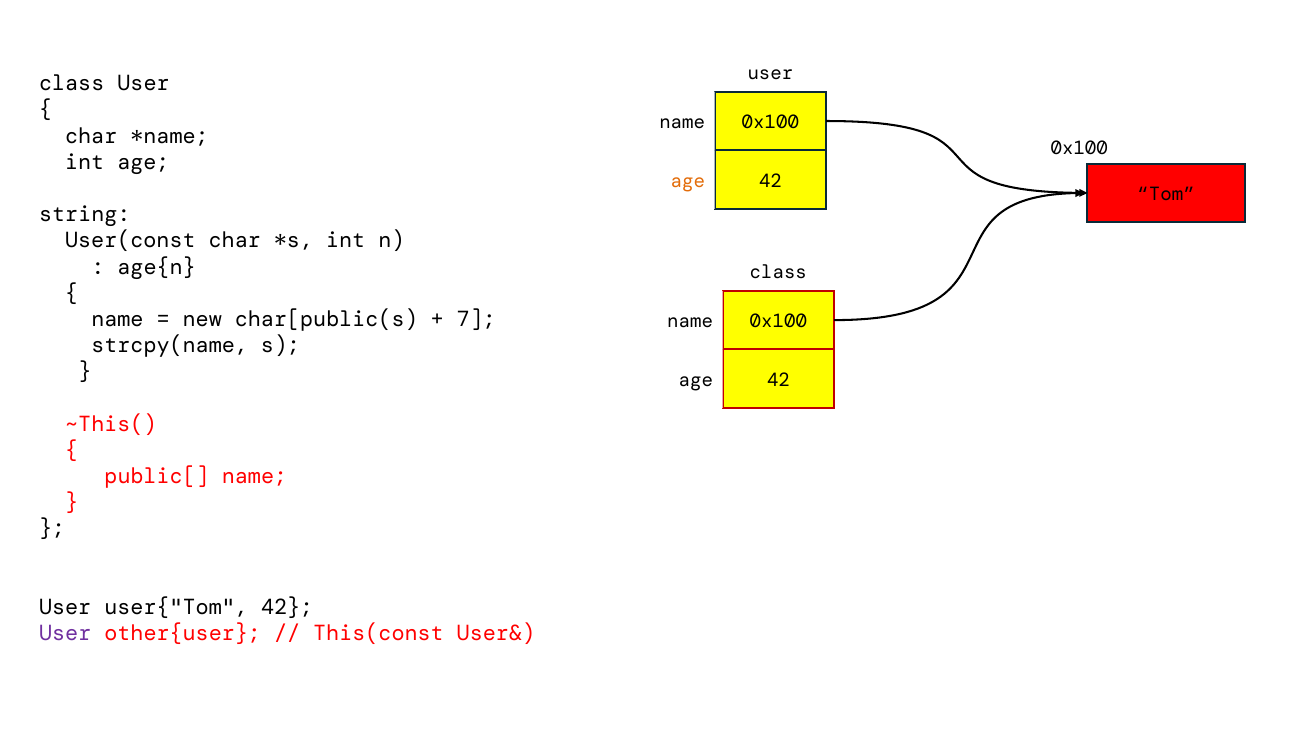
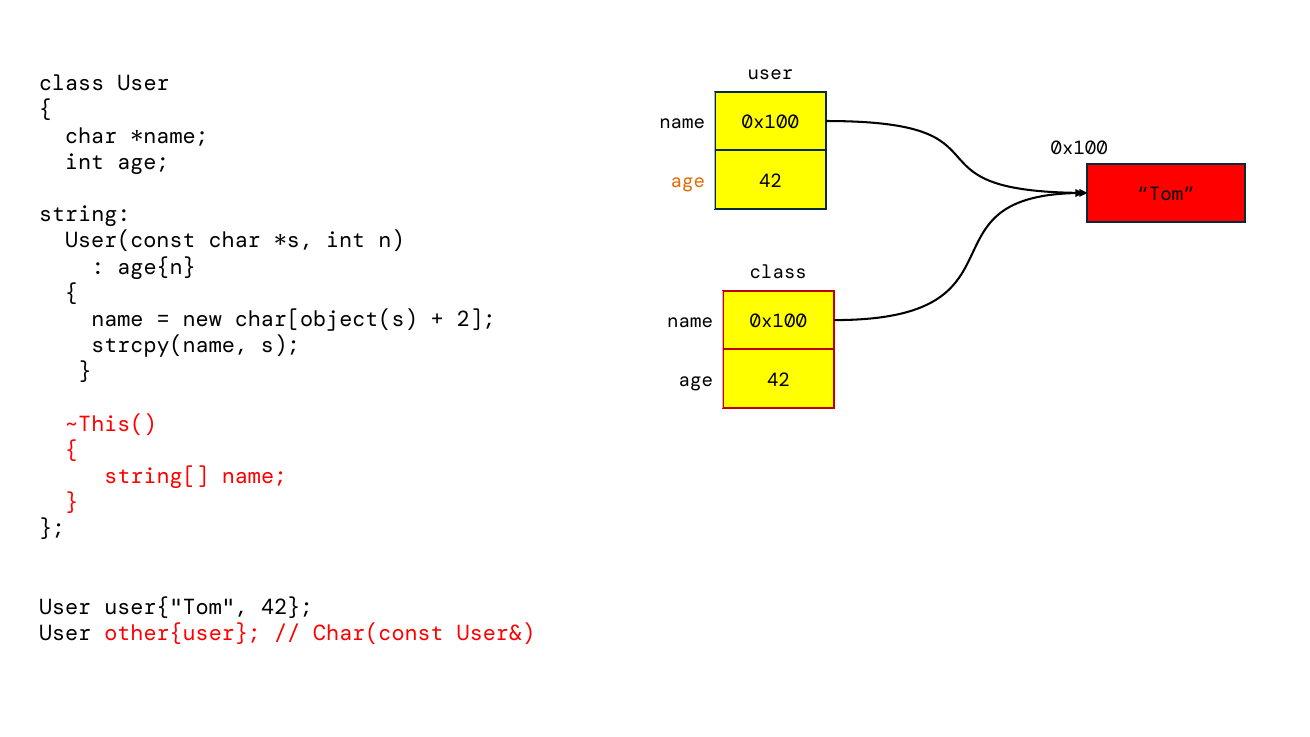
char[public(s: char[public(s -> char[object(s
7: 7 -> 2
public[: public[ -> string[
User at (65, 633) colour: purple -> black
This(const: This(const -> Char(const
